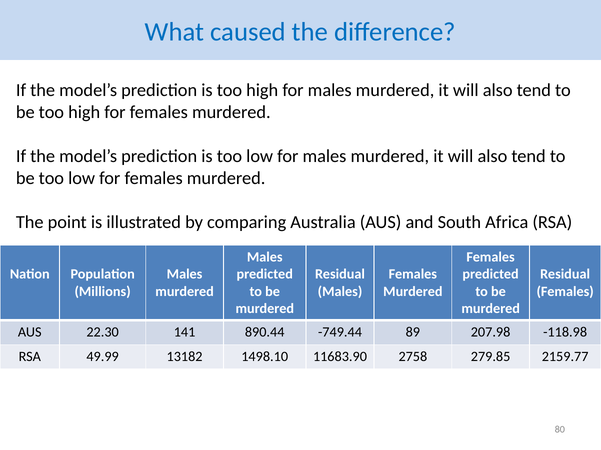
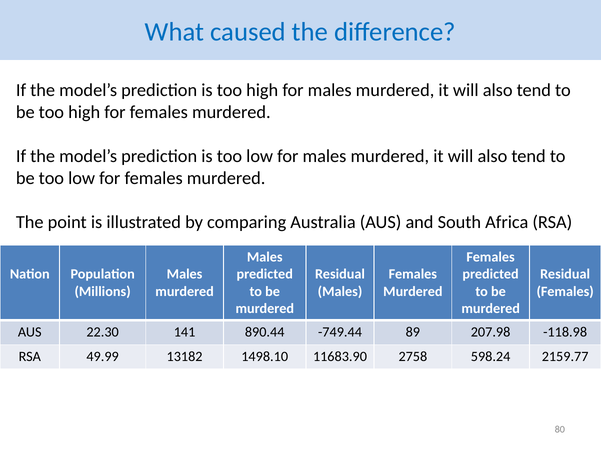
279.85: 279.85 -> 598.24
